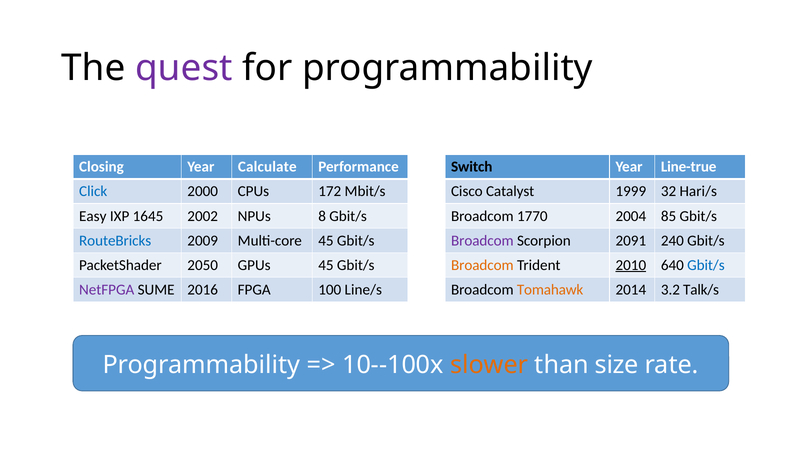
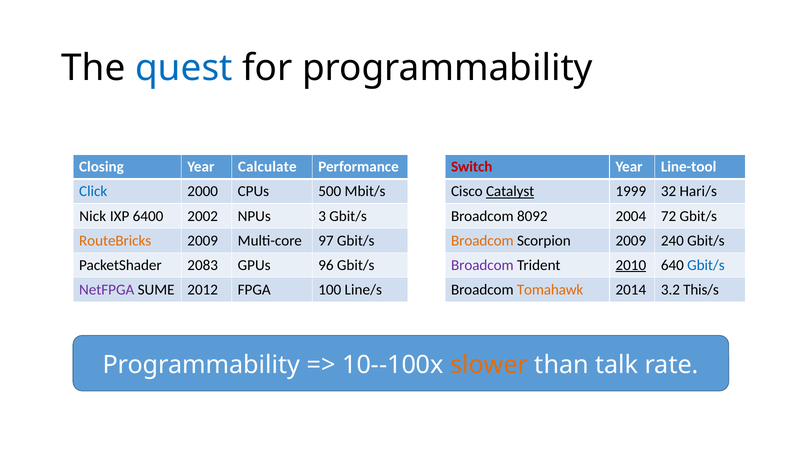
quest colour: purple -> blue
Switch colour: black -> red
Line-true: Line-true -> Line-tool
172: 172 -> 500
Catalyst underline: none -> present
Easy: Easy -> Nick
1645: 1645 -> 6400
8: 8 -> 3
1770: 1770 -> 8092
85: 85 -> 72
RouteBricks colour: blue -> orange
Multi-core 45: 45 -> 97
Broadcom at (482, 240) colour: purple -> orange
Scorpion 2091: 2091 -> 2009
2050: 2050 -> 2083
GPUs 45: 45 -> 96
Broadcom at (482, 265) colour: orange -> purple
2016: 2016 -> 2012
Talk/s: Talk/s -> This/s
size: size -> talk
